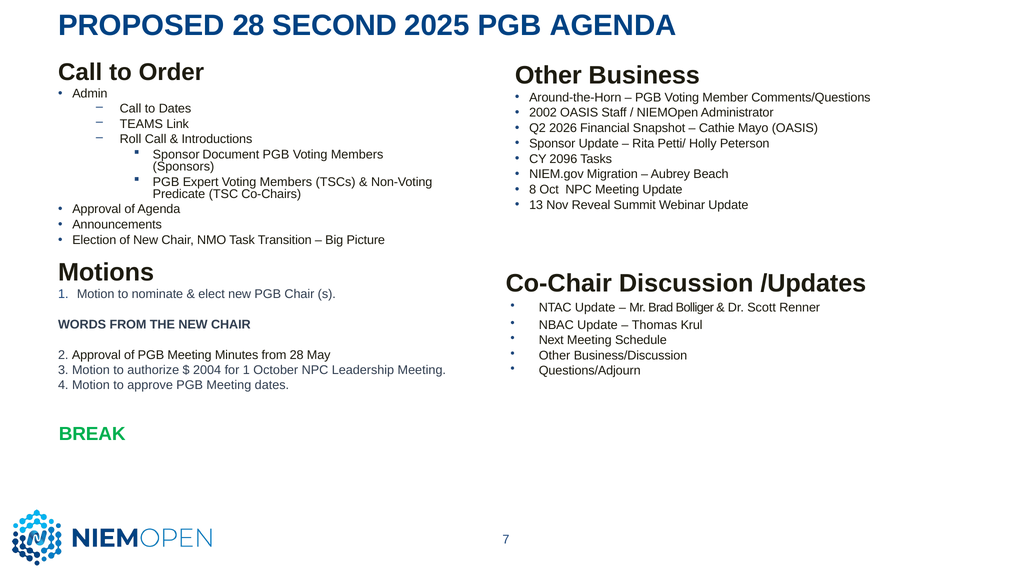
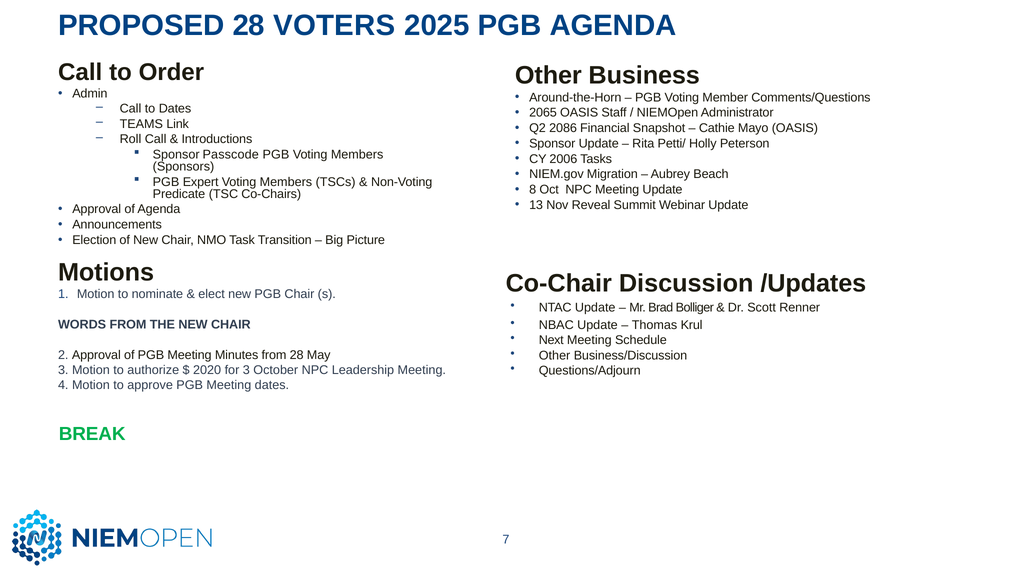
SECOND: SECOND -> VOTERS
2002: 2002 -> 2065
2026: 2026 -> 2086
Document: Document -> Passcode
2096: 2096 -> 2006
2004: 2004 -> 2020
for 1: 1 -> 3
